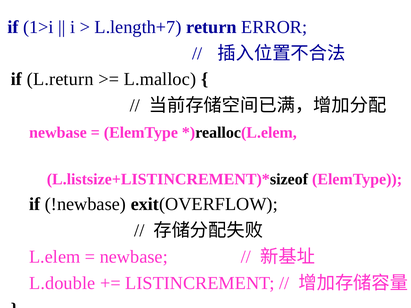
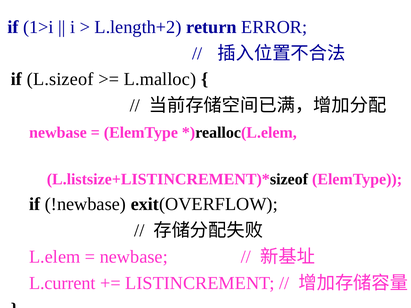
L.length+7: L.length+7 -> L.length+2
L.return: L.return -> L.sizeof
L.double: L.double -> L.current
